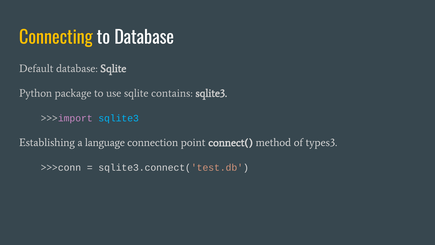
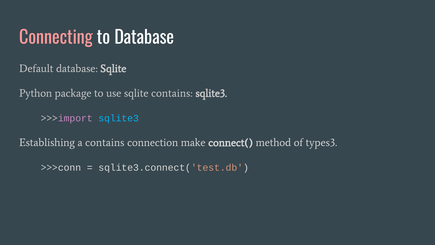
Connecting colour: yellow -> pink
a language: language -> contains
point: point -> make
